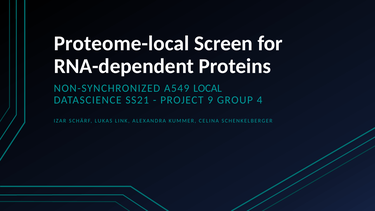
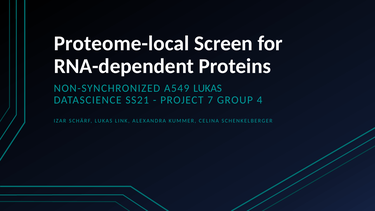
A549 LOCAL: LOCAL -> LUKAS
9: 9 -> 7
